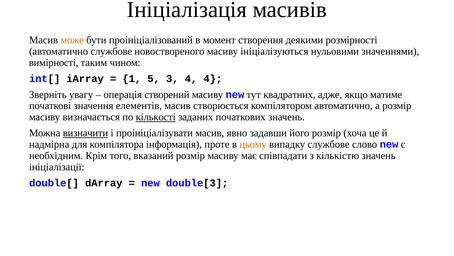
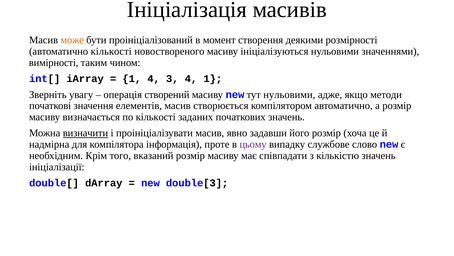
автоматично службове: службове -> кількості
1 5: 5 -> 4
4 4: 4 -> 1
тут квадратних: квадратних -> нульовими
матиме: матиме -> методи
кількості at (156, 117) underline: present -> none
цьому colour: orange -> purple
